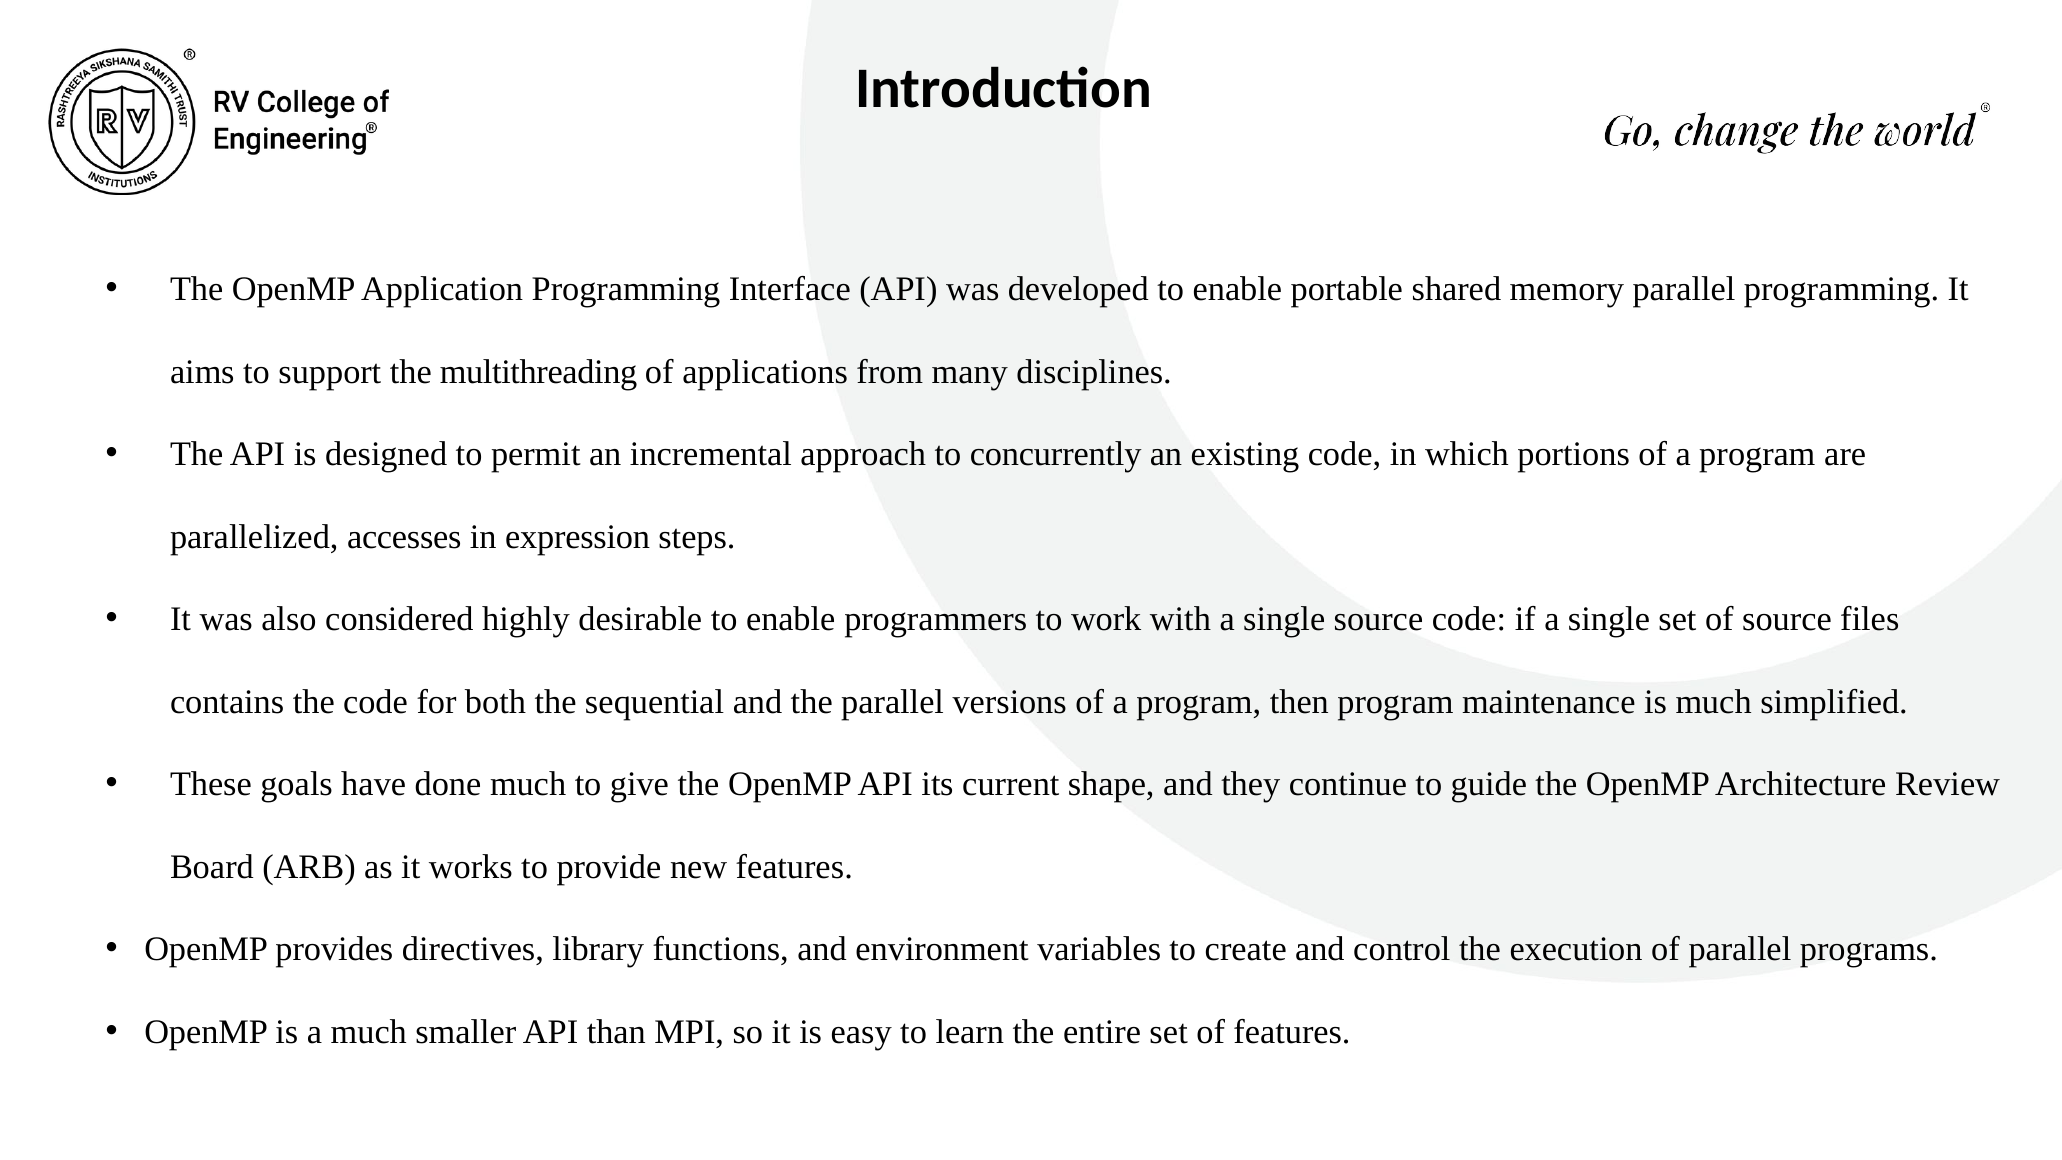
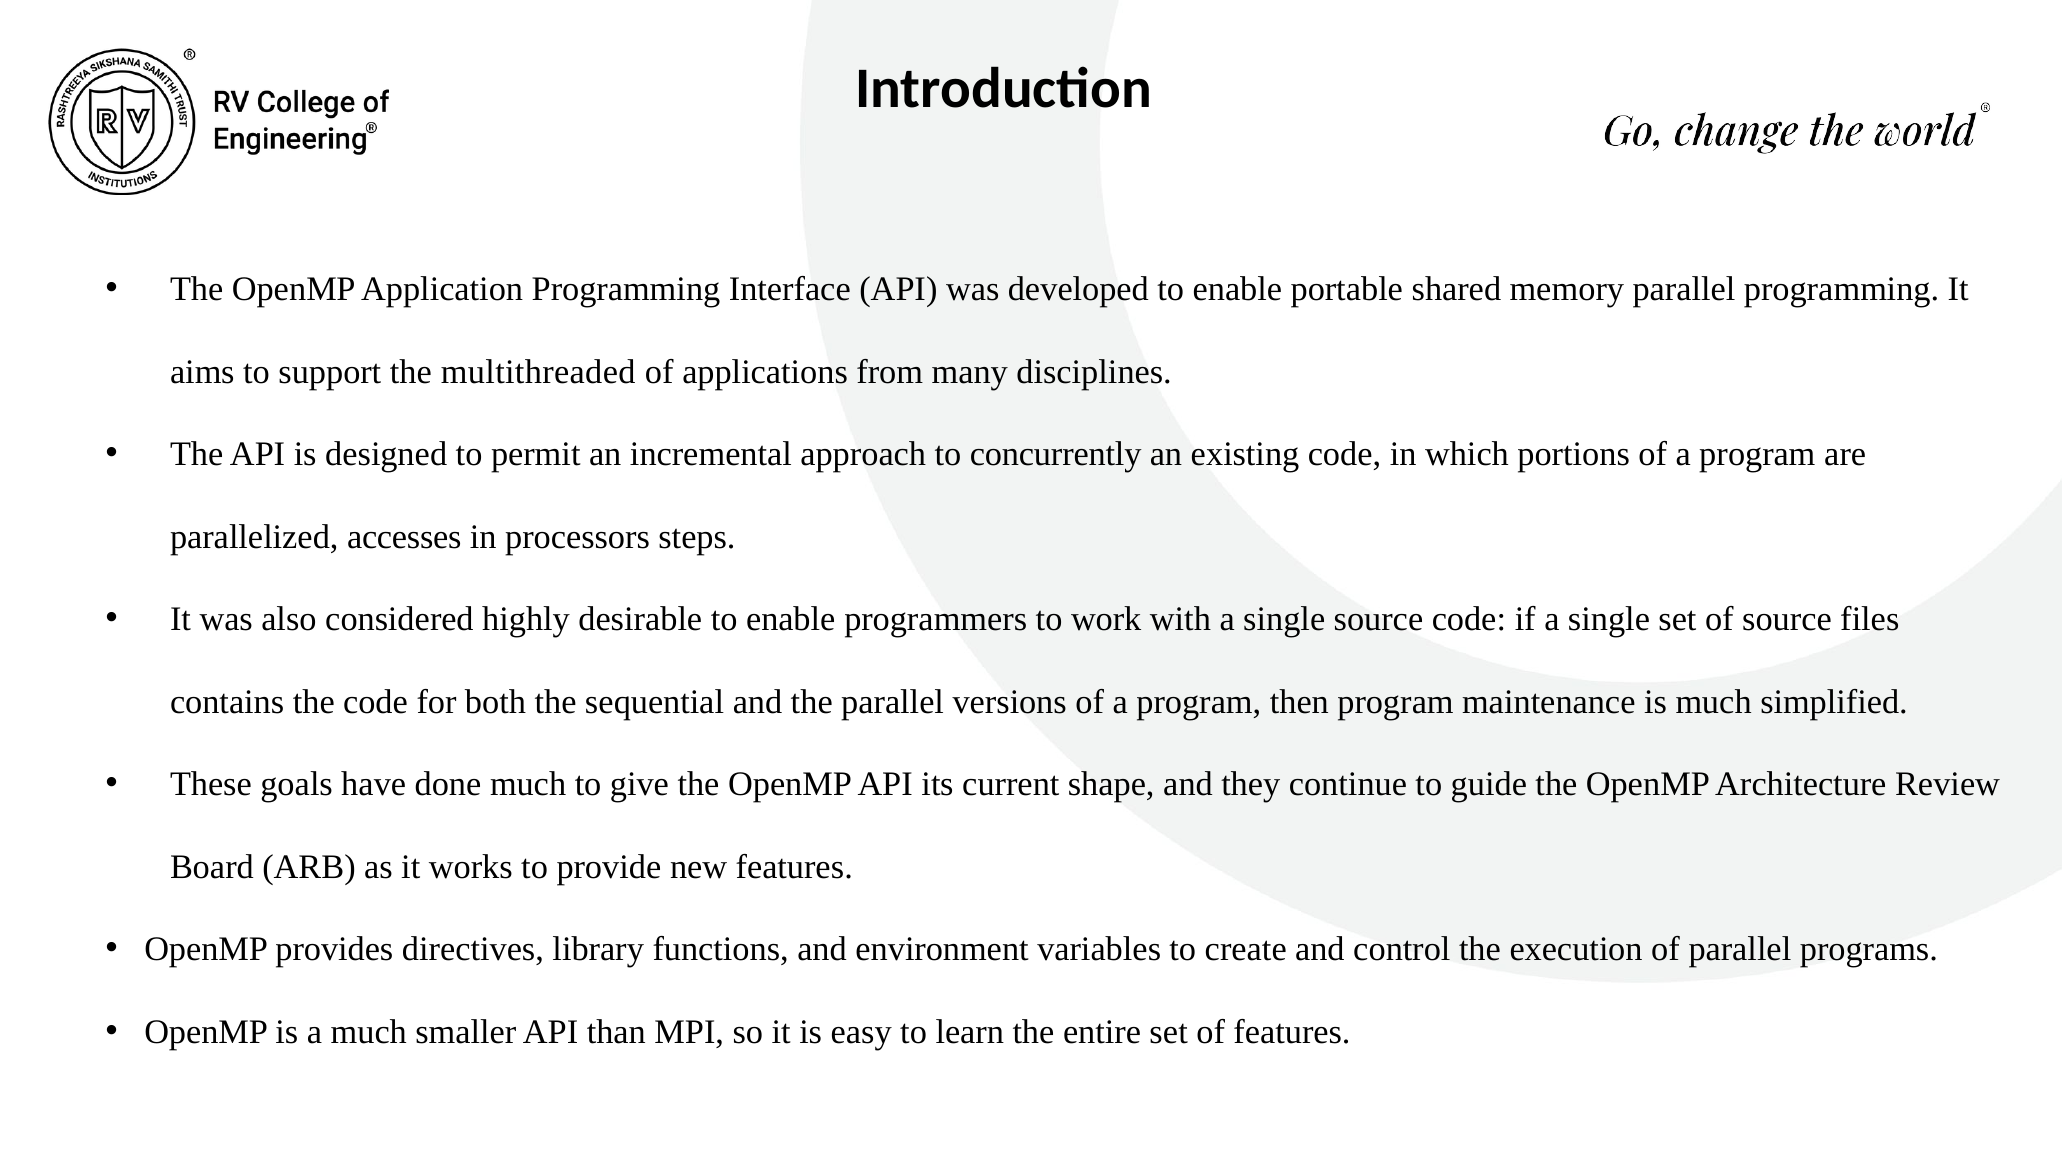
multithreading: multithreading -> multithreaded
expression: expression -> processors
